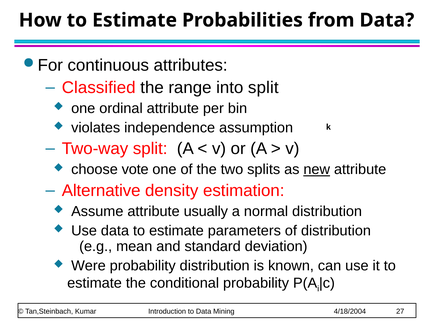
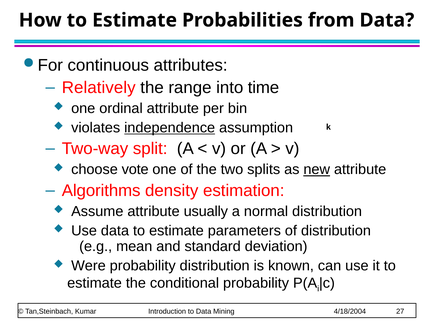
Classified: Classified -> Relatively
into split: split -> time
independence underline: none -> present
Alternative: Alternative -> Algorithms
